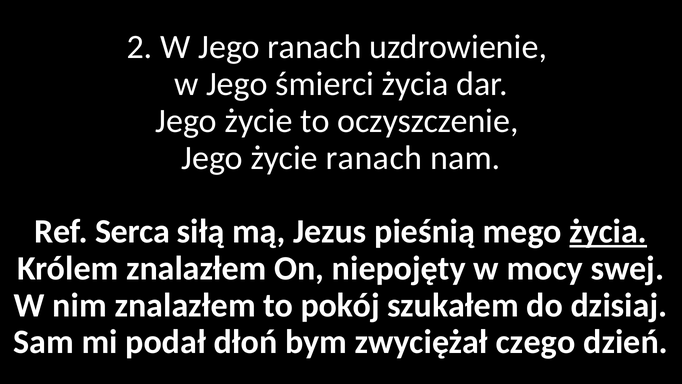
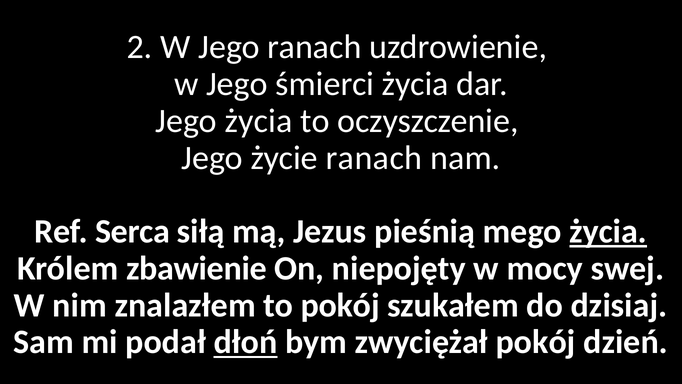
życie at (259, 121): życie -> życia
Królem znalazłem: znalazłem -> zbawienie
dłoń underline: none -> present
zwyciężał czego: czego -> pokój
